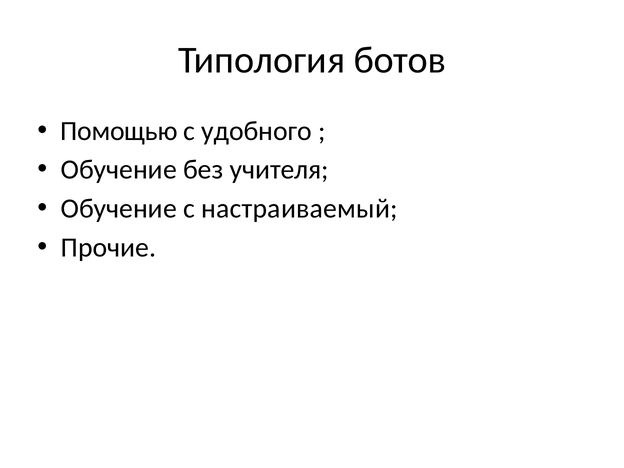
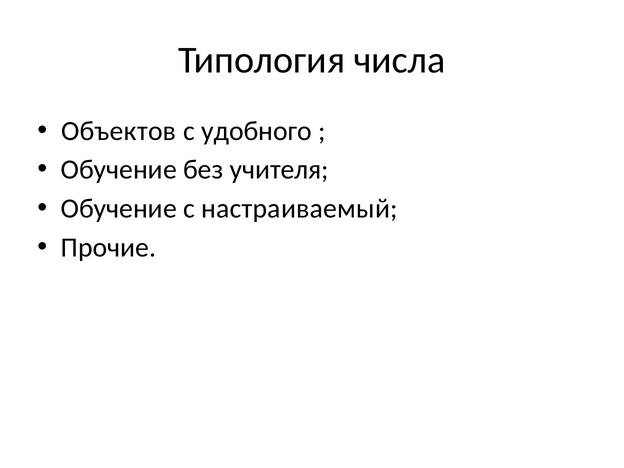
ботов: ботов -> числа
Помощью: Помощью -> Объектов
